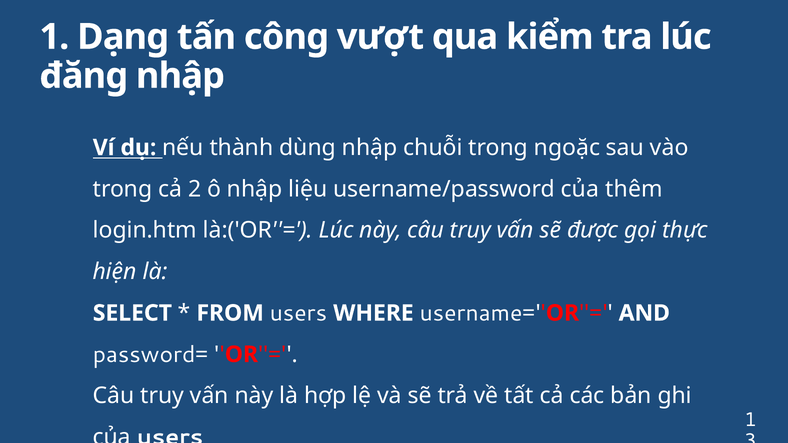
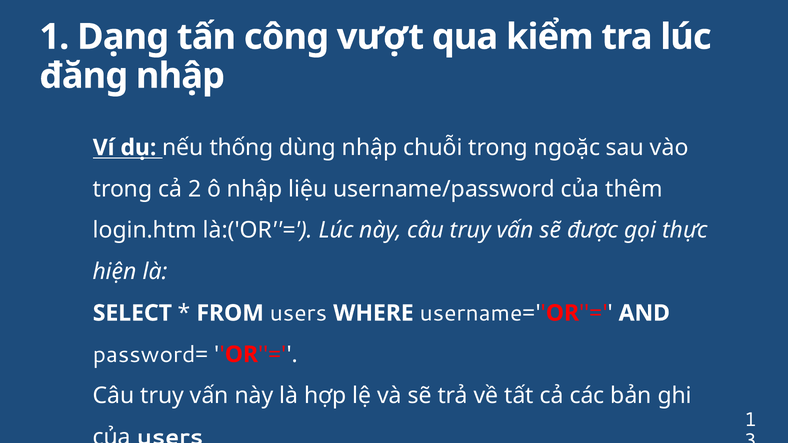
thành: thành -> thống
